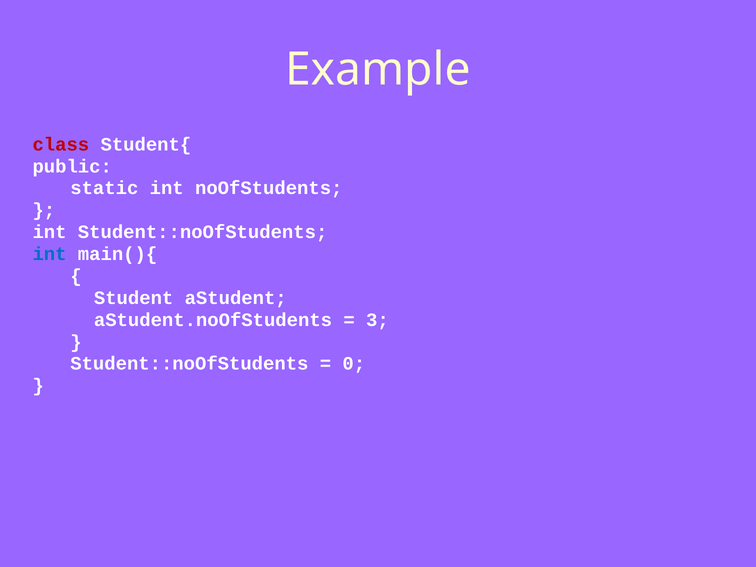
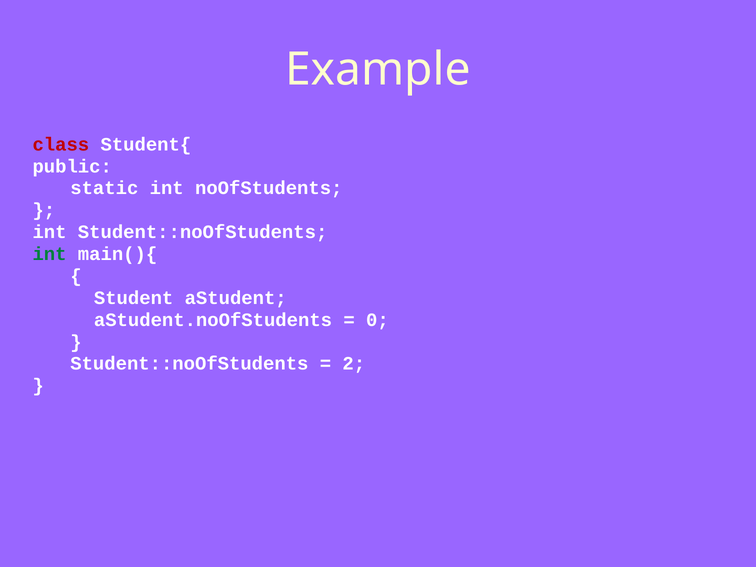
int at (50, 254) colour: blue -> green
3: 3 -> 0
0: 0 -> 2
